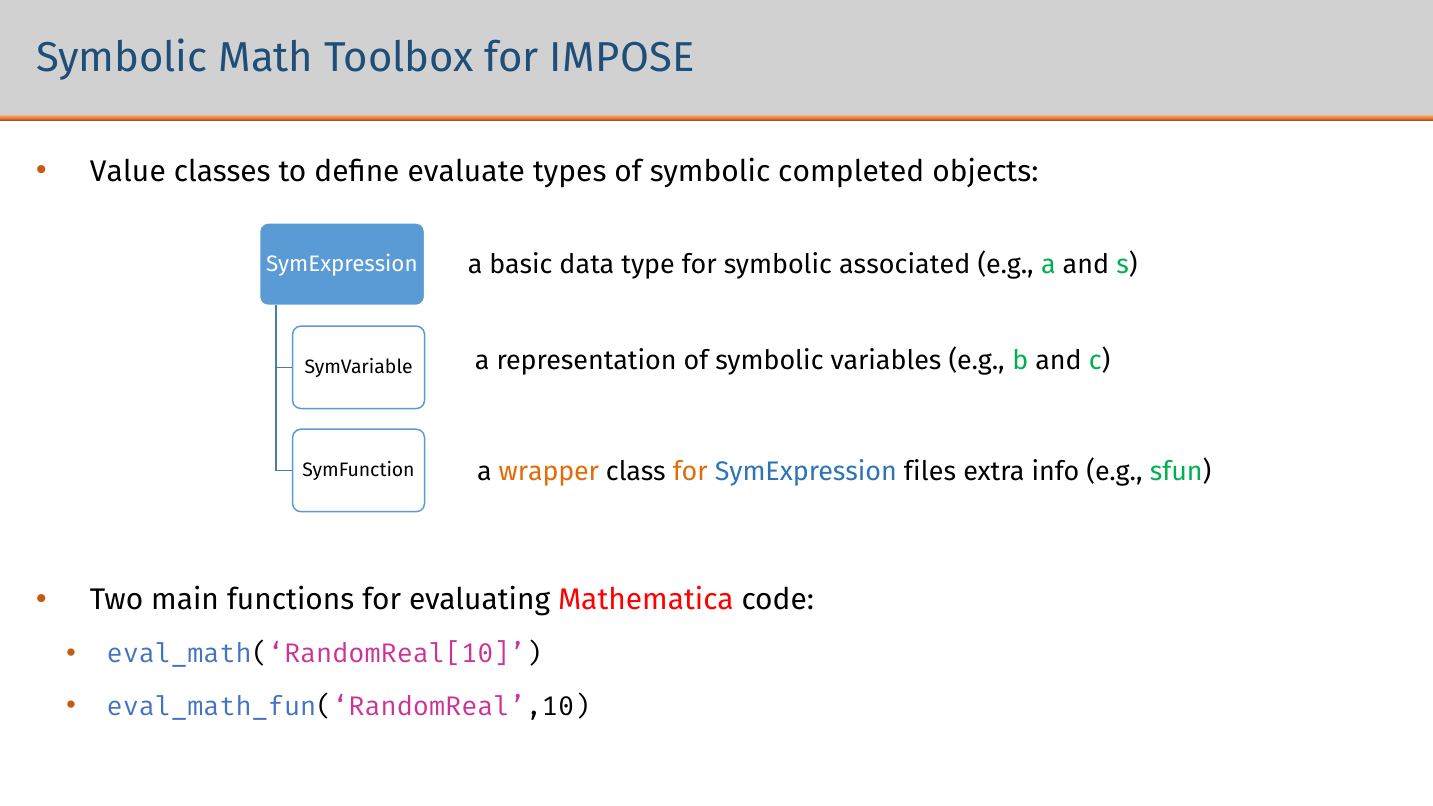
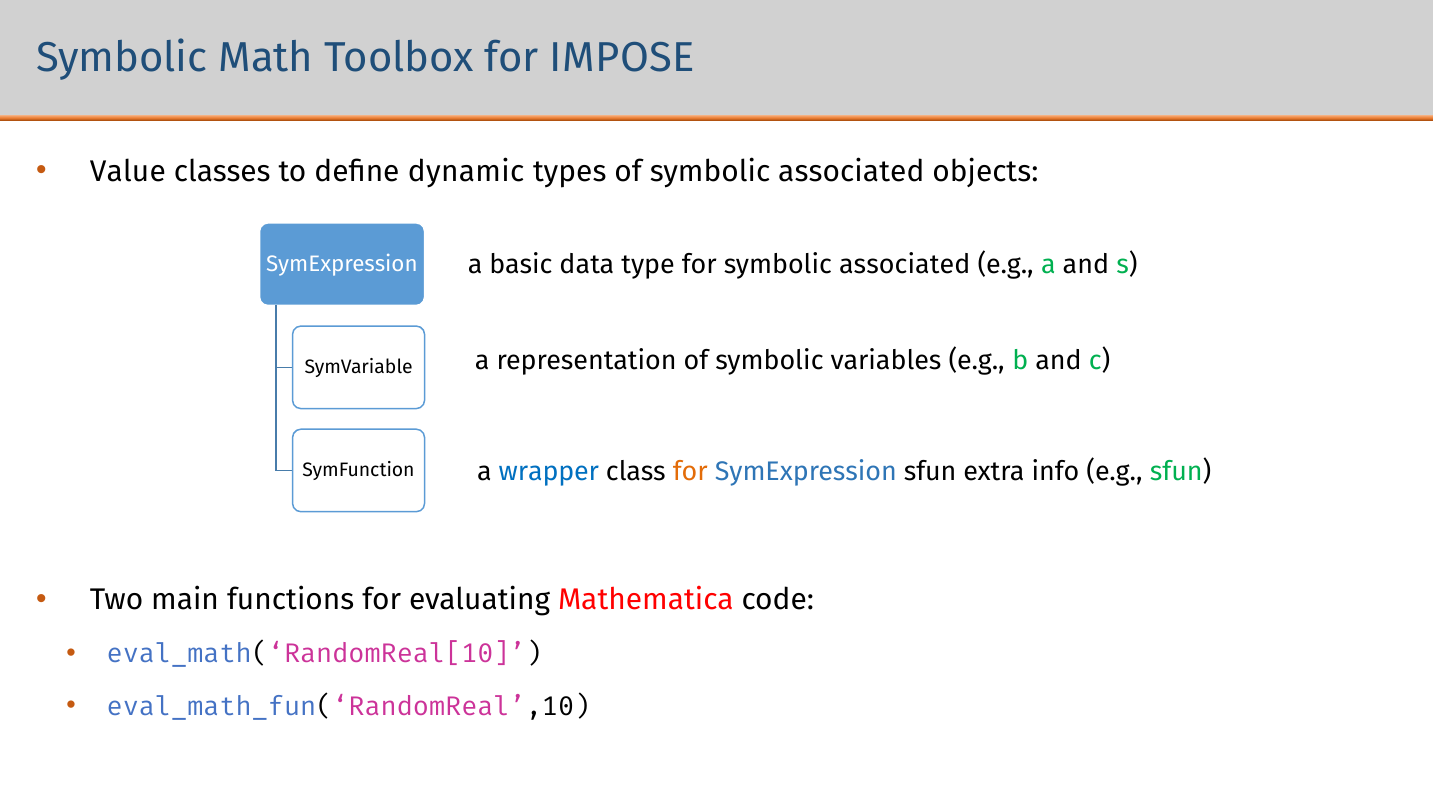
evaluate: evaluate -> dynamic
of symbolic completed: completed -> associated
wrapper colour: orange -> blue
SymExpression files: files -> sfun
